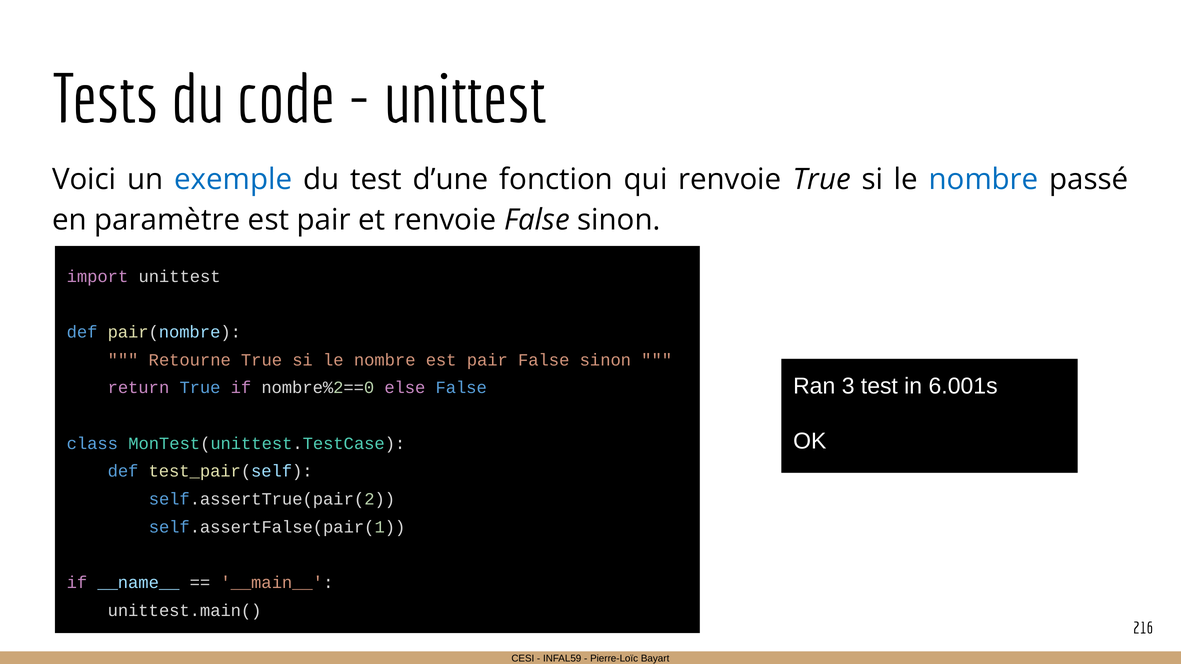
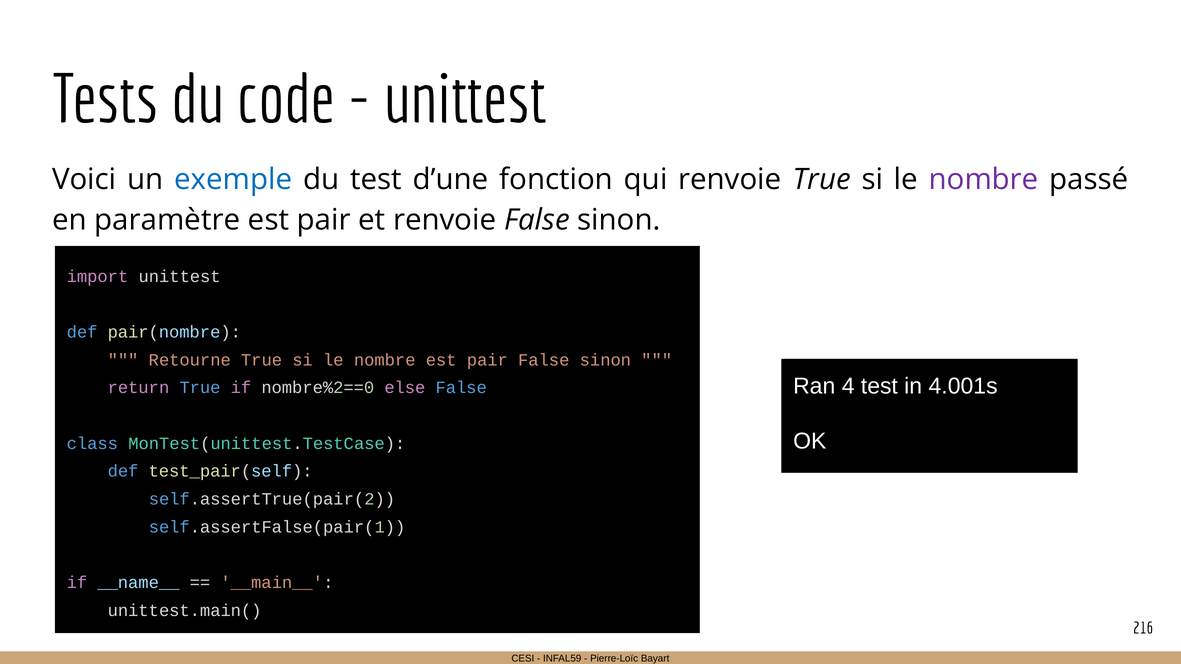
nombre at (984, 179) colour: blue -> purple
3: 3 -> 4
6.001s: 6.001s -> 4.001s
